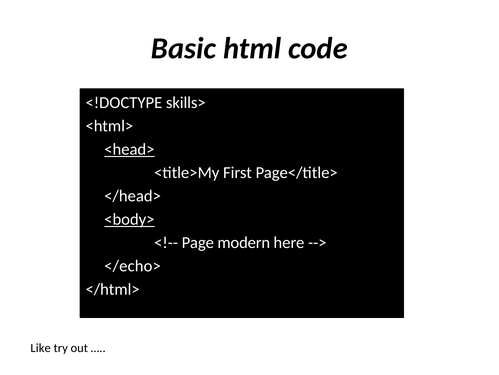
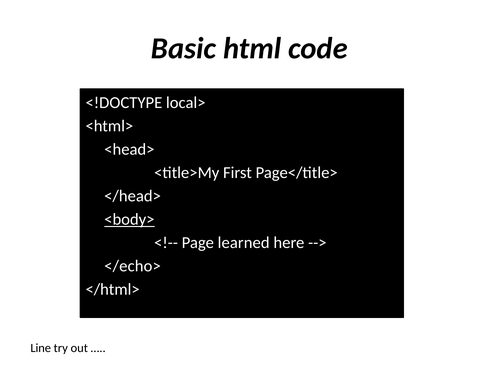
skills>: skills> -> local>
<head> underline: present -> none
modern: modern -> learned
Like: Like -> Line
